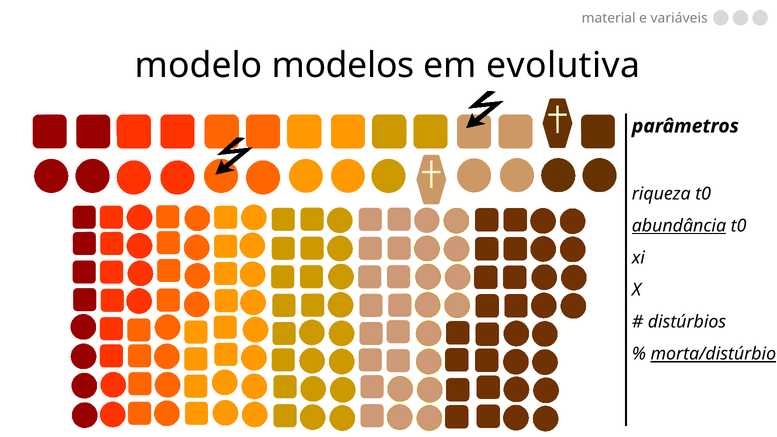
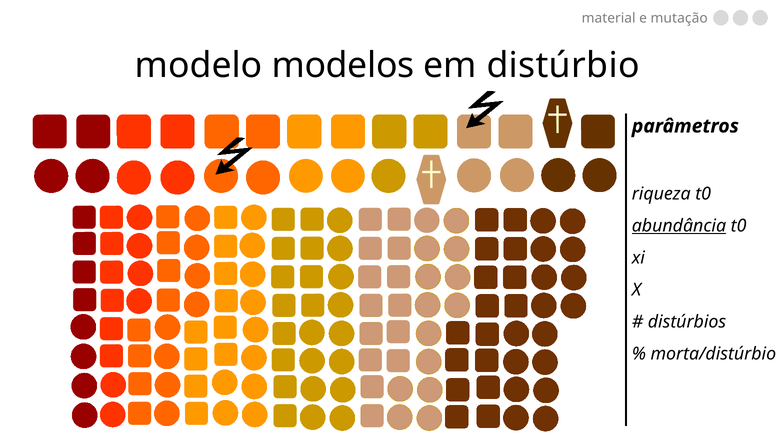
variáveis: variáveis -> mutação
evolutiva: evolutiva -> distúrbio
morta/distúrbio underline: present -> none
